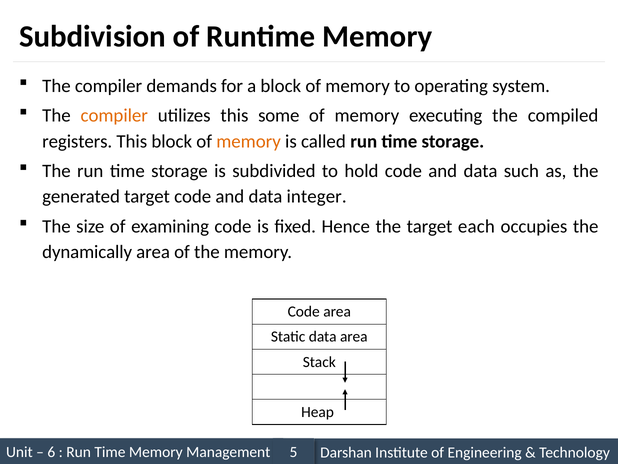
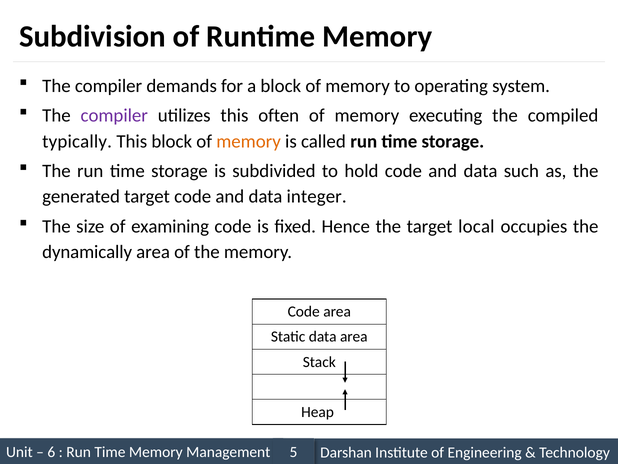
compiler at (114, 115) colour: orange -> purple
some: some -> often
registers: registers -> typically
each: each -> local
